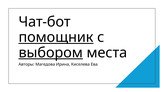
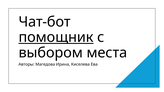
выбором underline: present -> none
